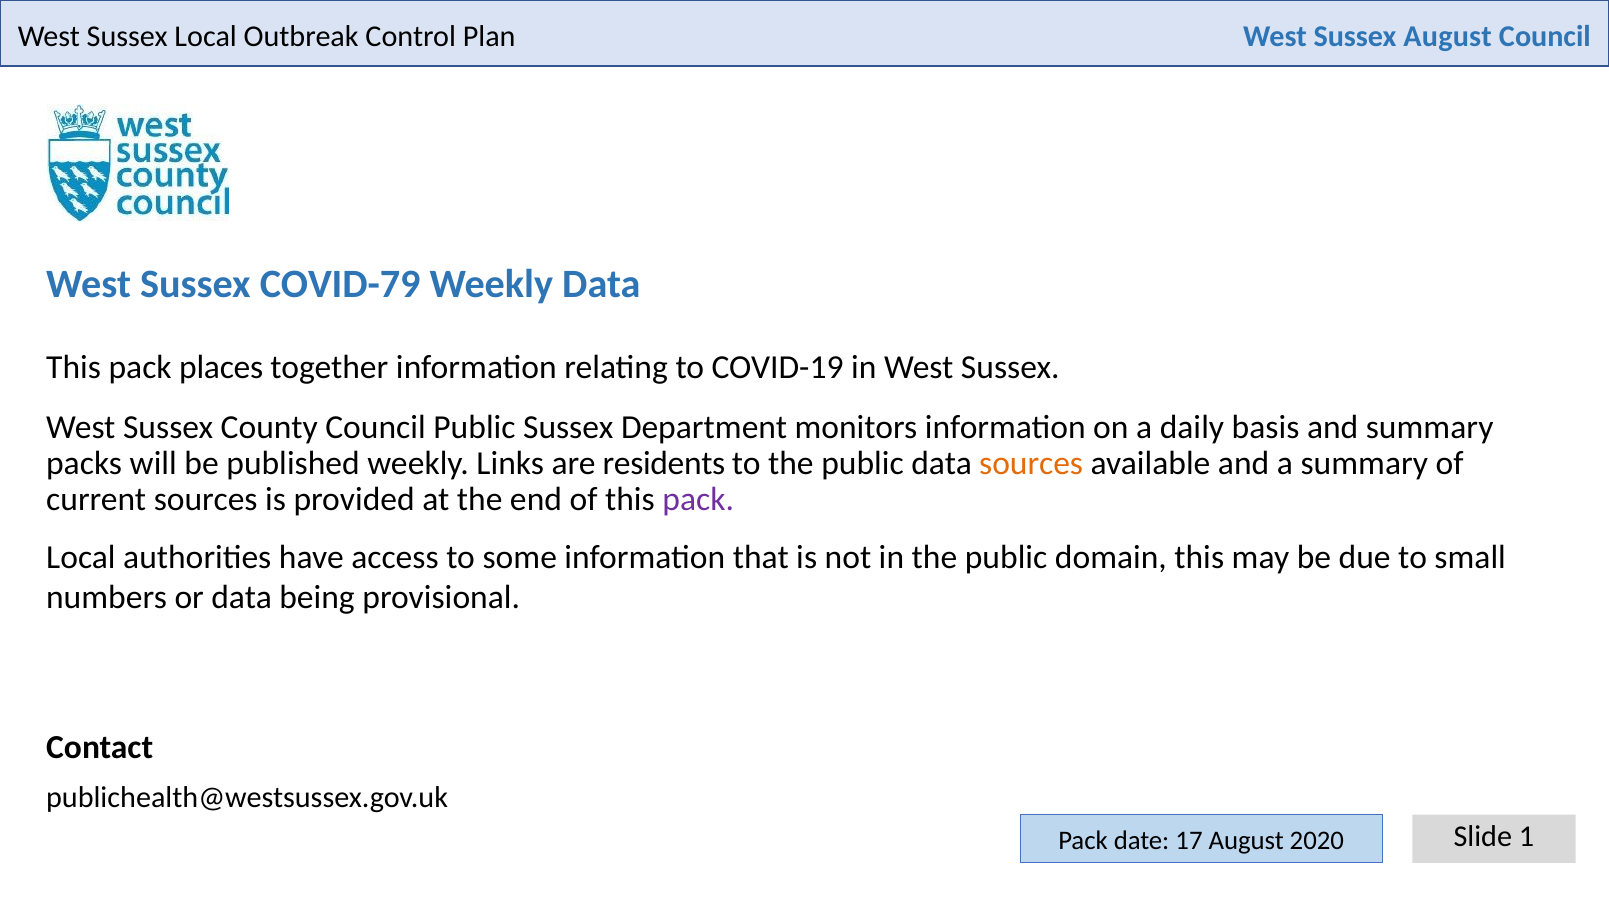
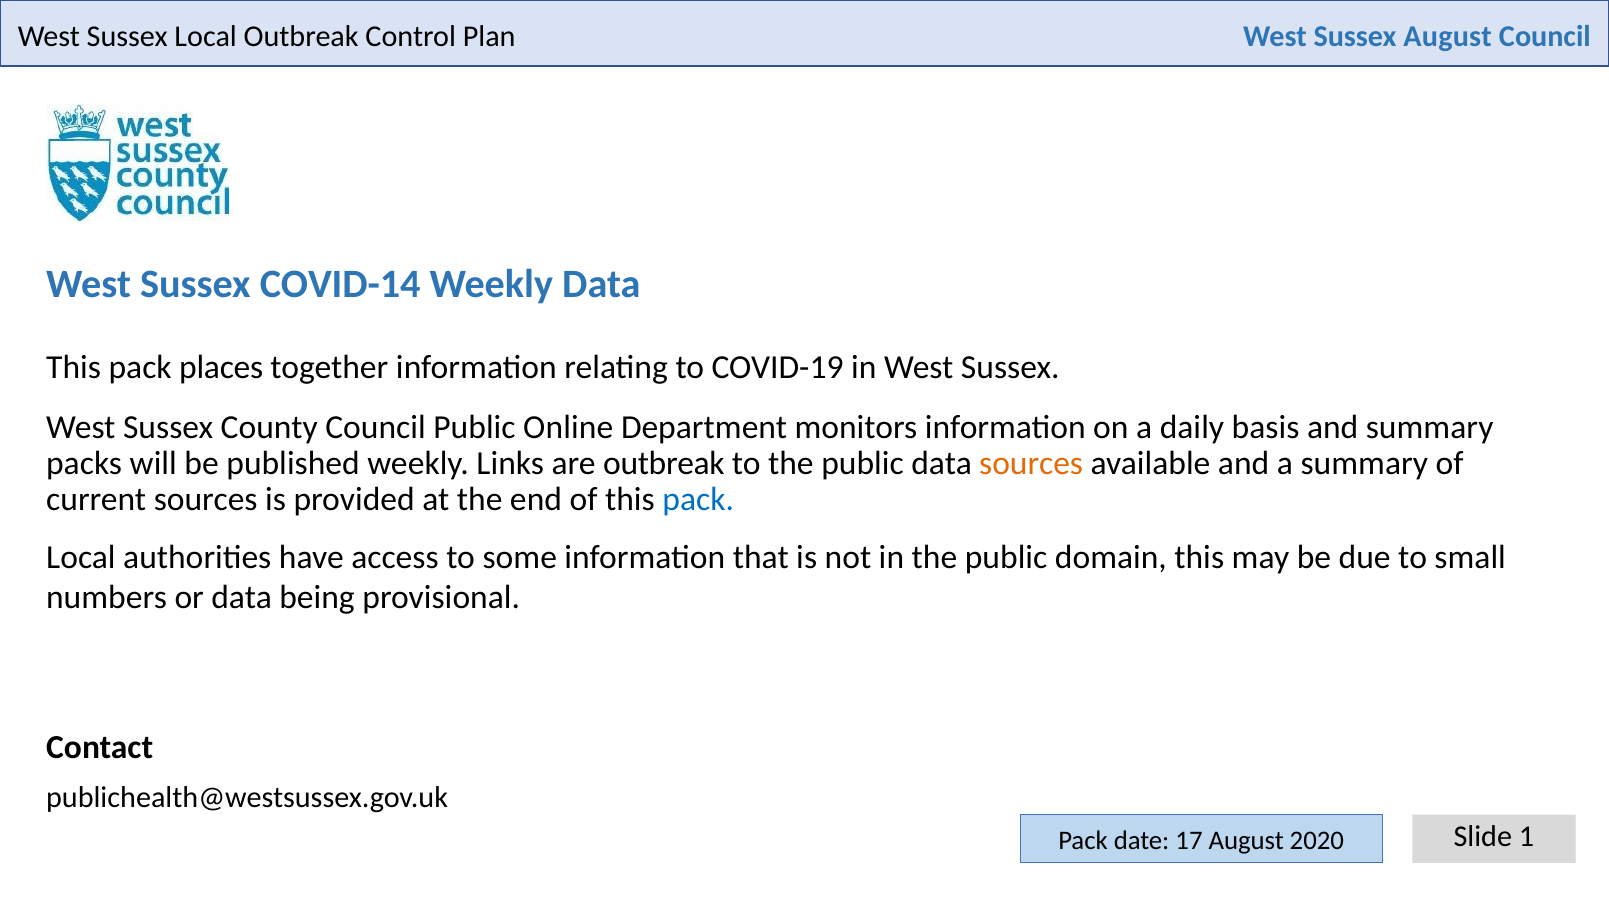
COVID-79: COVID-79 -> COVID-14
Public Sussex: Sussex -> Online
are residents: residents -> outbreak
pack at (698, 500) colour: purple -> blue
